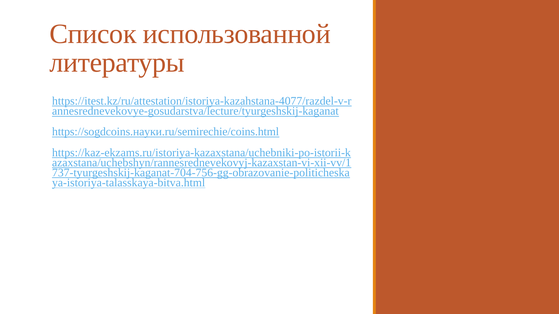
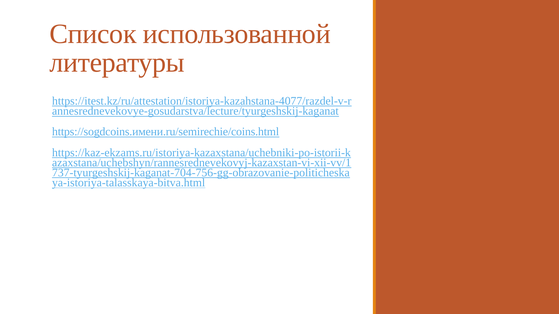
https://sogdcoins.науки.ru/semirechie/coins.html: https://sogdcoins.науки.ru/semirechie/coins.html -> https://sogdcoins.имени.ru/semirechie/coins.html
